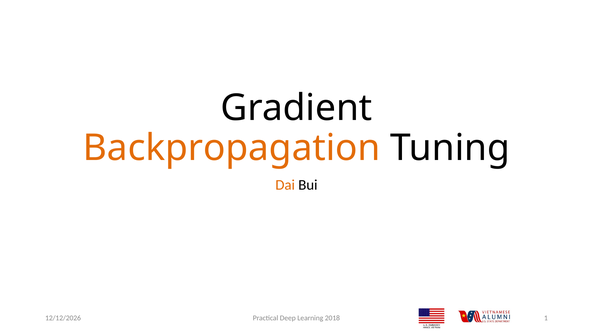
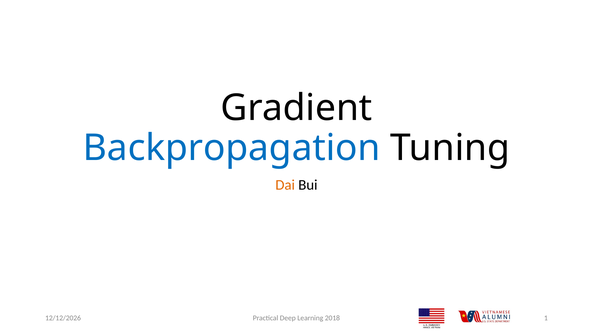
Backpropagation colour: orange -> blue
